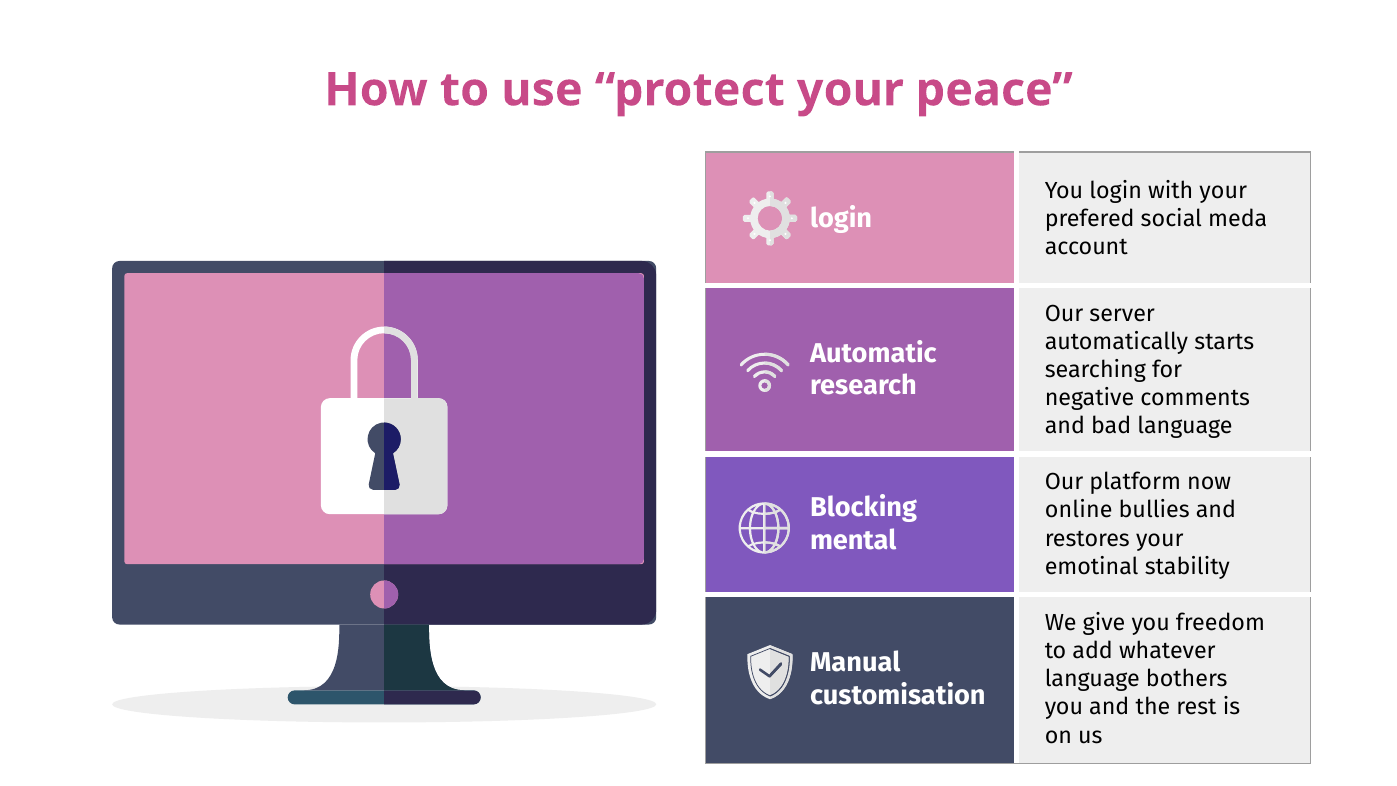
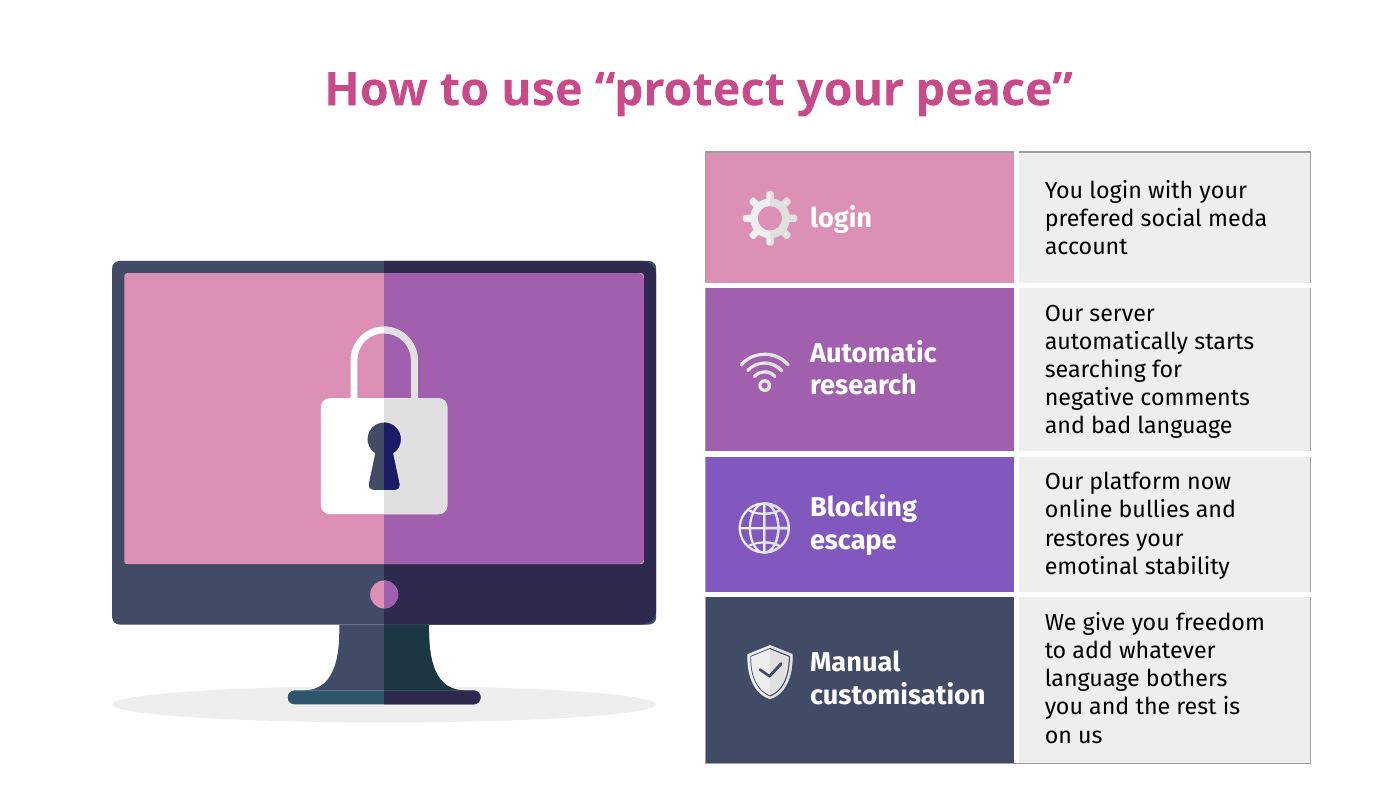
mental: mental -> escape
